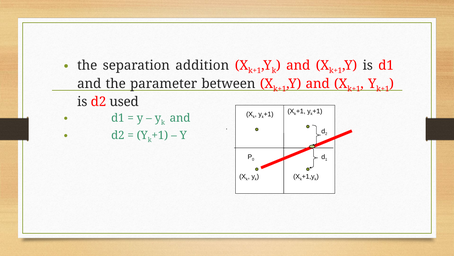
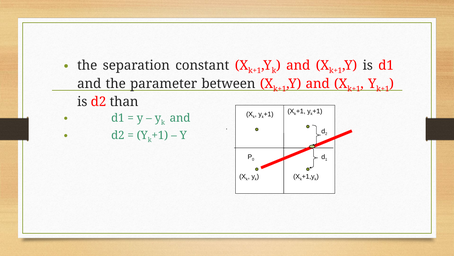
addition: addition -> constant
used: used -> than
